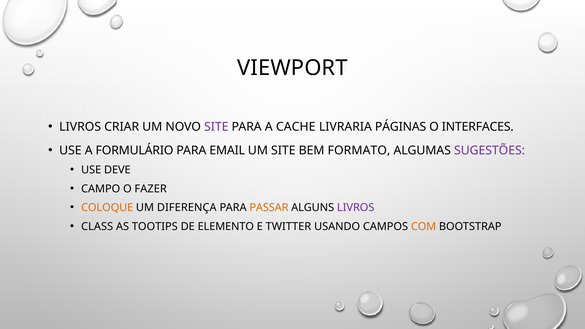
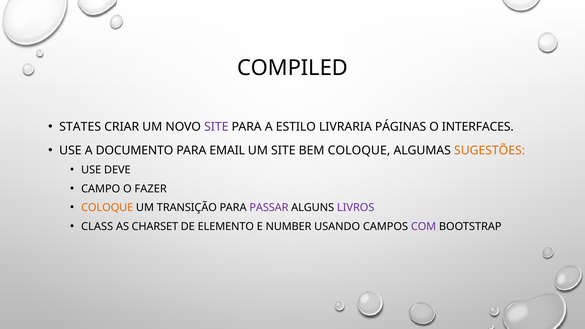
VIEWPORT: VIEWPORT -> COMPILED
LIVROS at (80, 127): LIVROS -> STATES
CACHE: CACHE -> ESTILO
FORMULÁRIO: FORMULÁRIO -> DOCUMENTO
BEM FORMATO: FORMATO -> COLOQUE
SUGESTÕES colour: purple -> orange
DIFERENÇA: DIFERENÇA -> TRANSIÇÃO
PASSAR colour: orange -> purple
TOOTIPS: TOOTIPS -> CHARSET
TWITTER: TWITTER -> NUMBER
COM colour: orange -> purple
